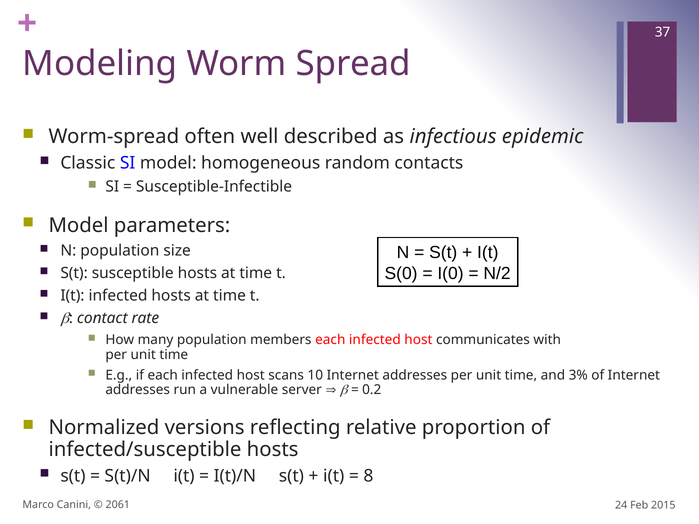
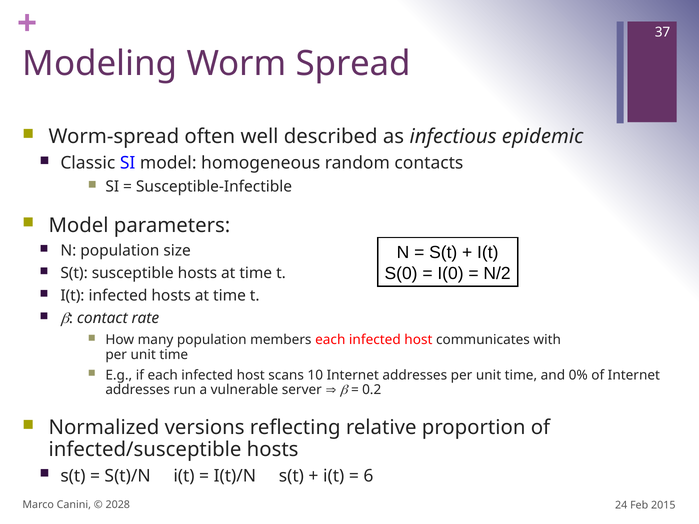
3%: 3% -> 0%
8: 8 -> 6
2061: 2061 -> 2028
